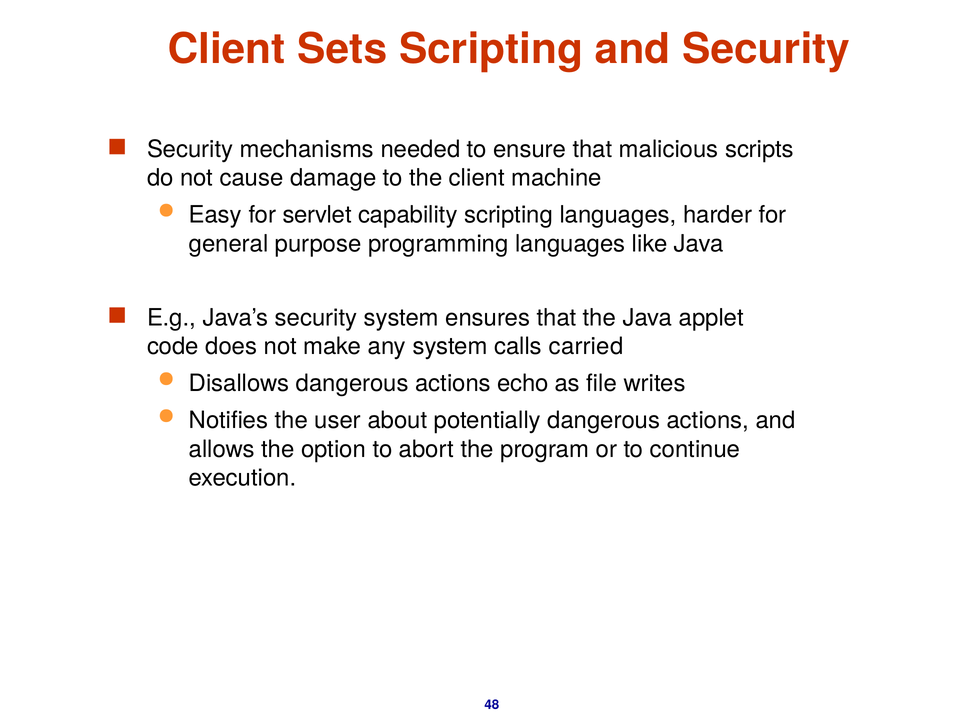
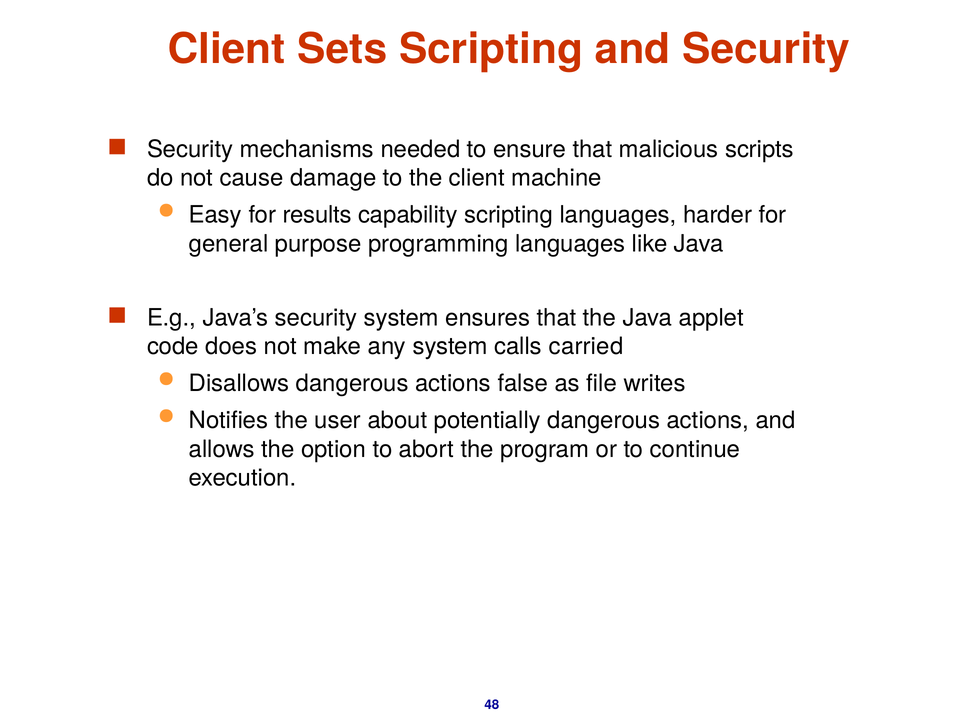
servlet: servlet -> results
echo: echo -> false
